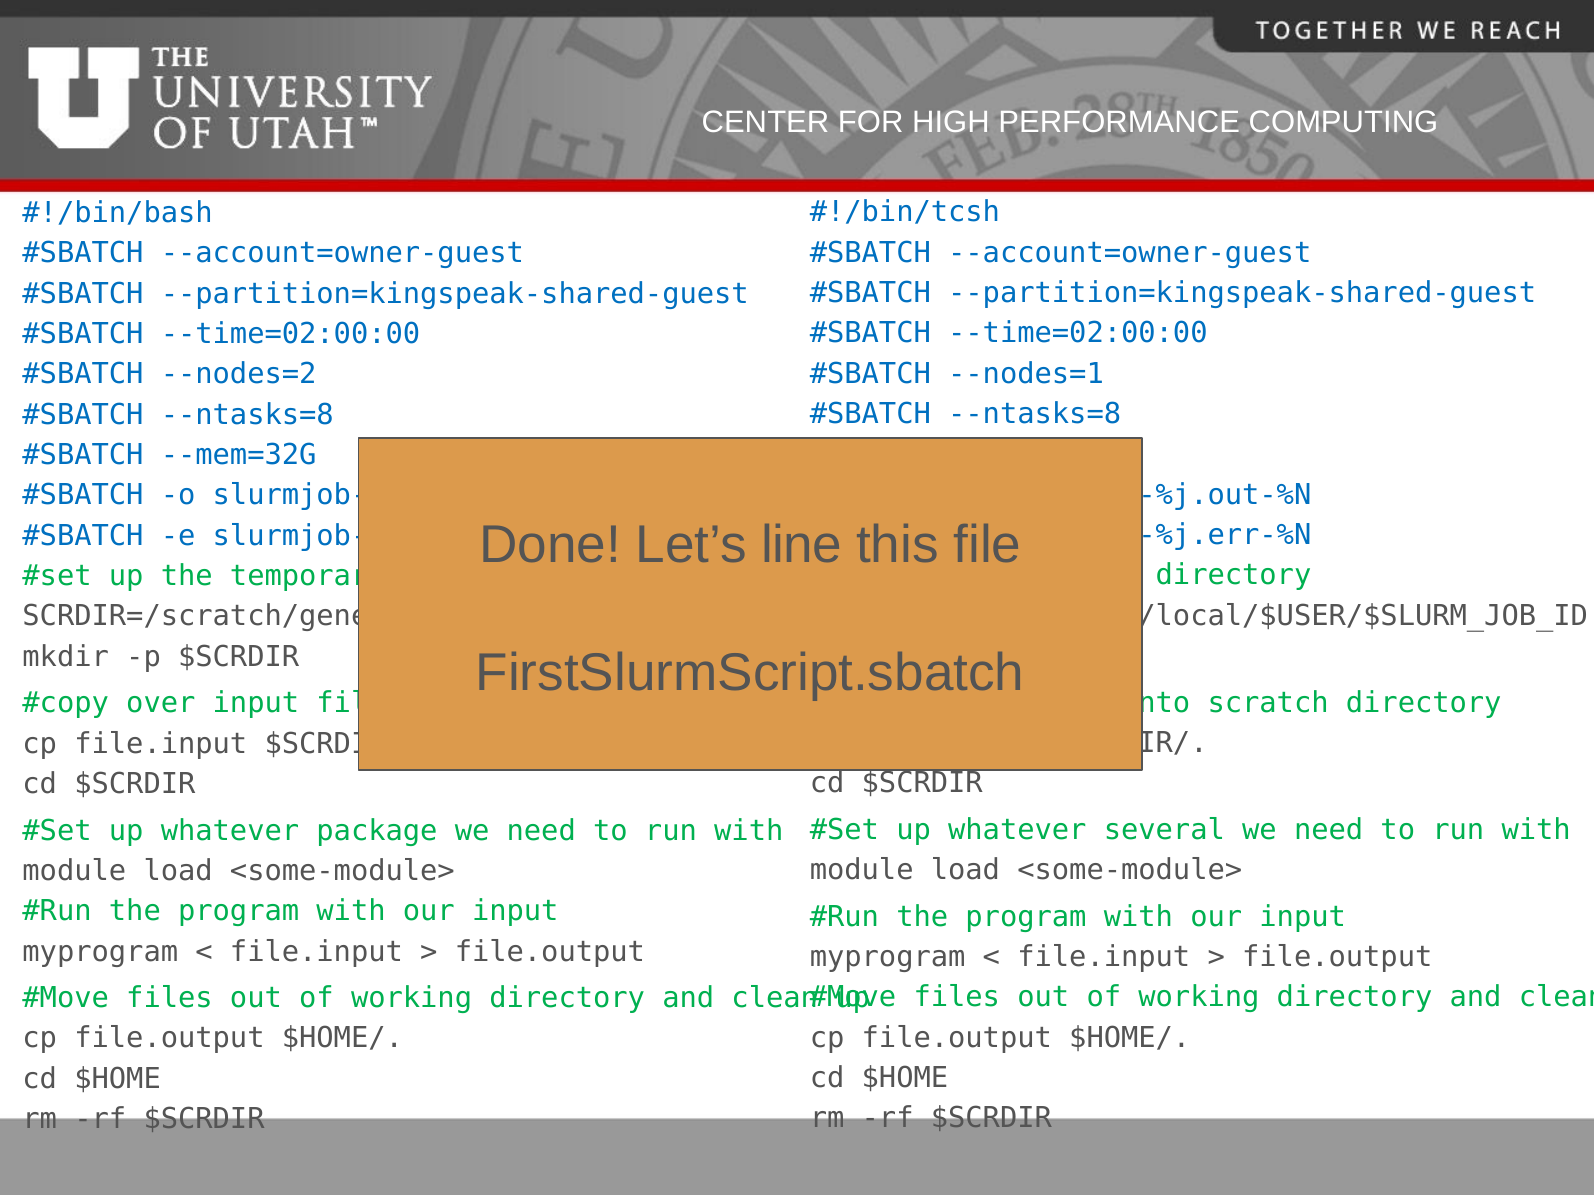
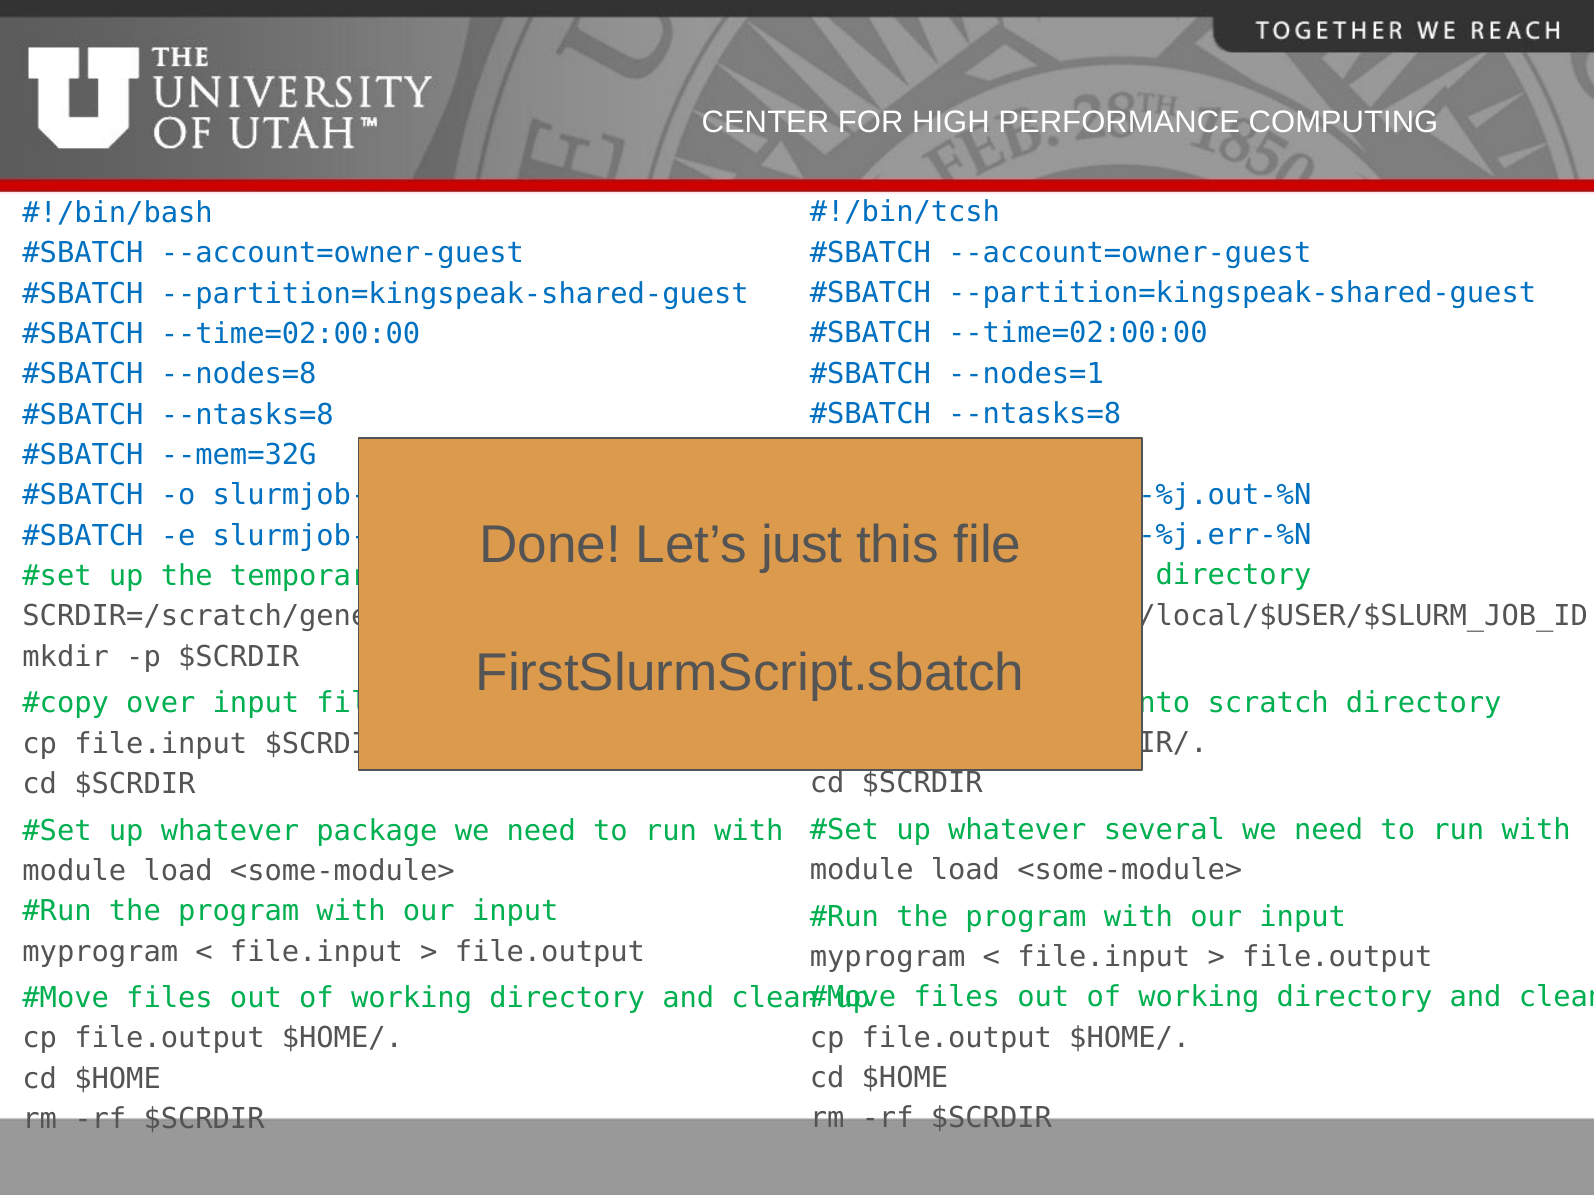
--nodes=2: --nodes=2 -> --nodes=8
line: line -> just
